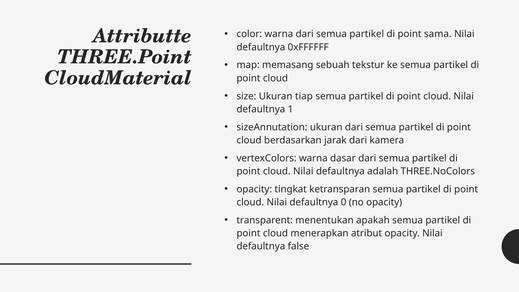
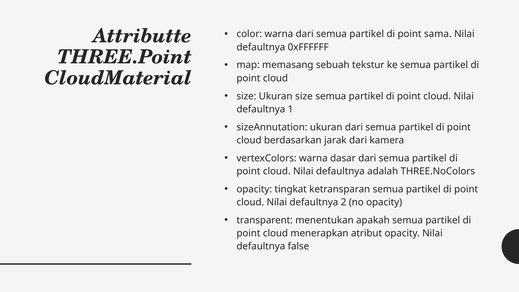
Ukuran tiap: tiap -> size
0: 0 -> 2
